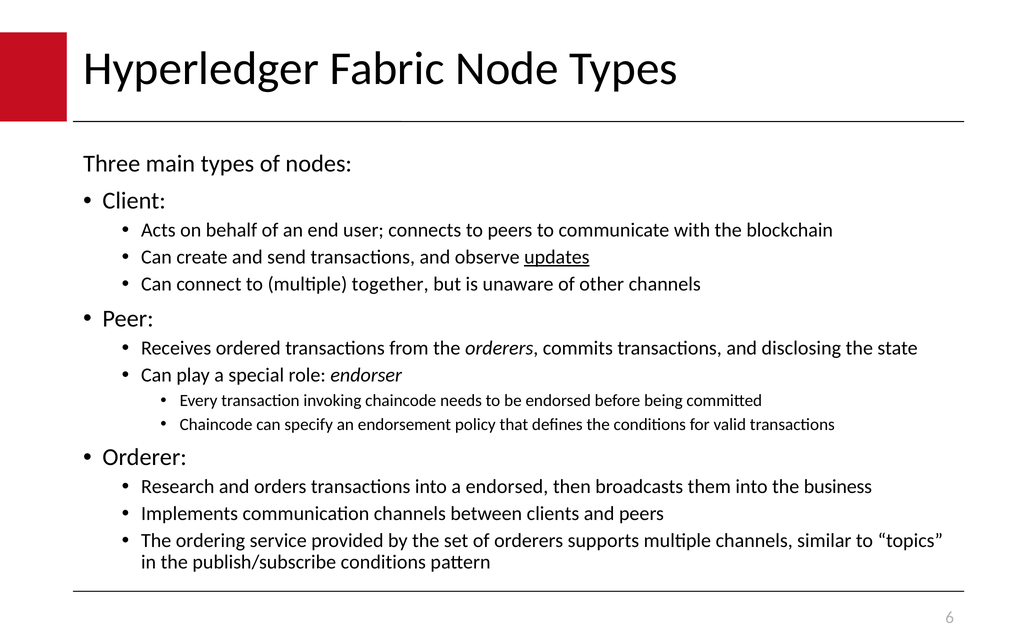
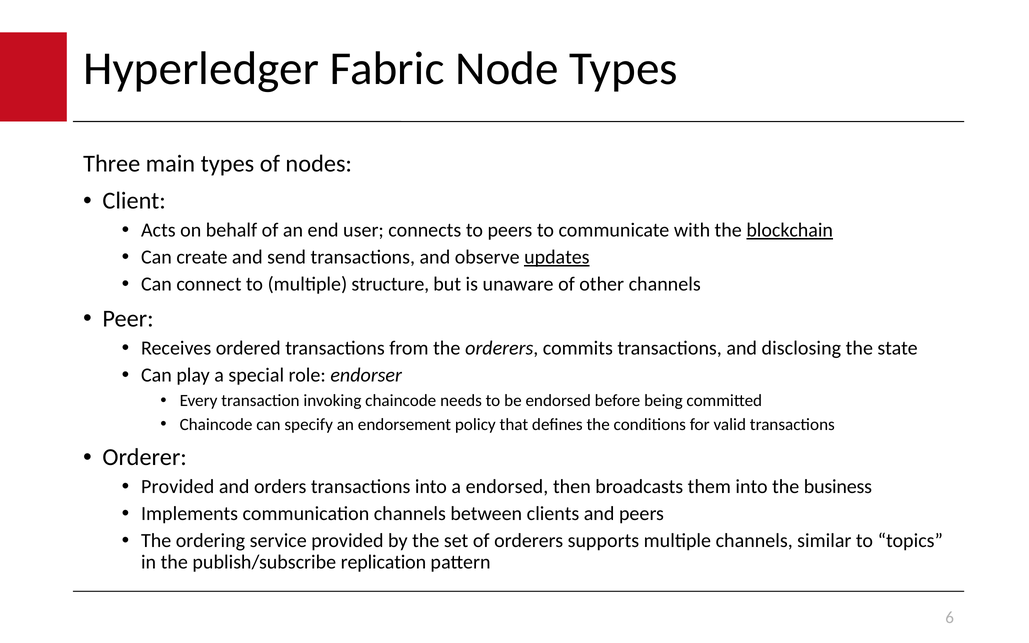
blockchain underline: none -> present
together: together -> structure
Research at (178, 487): Research -> Provided
publish/subscribe conditions: conditions -> replication
